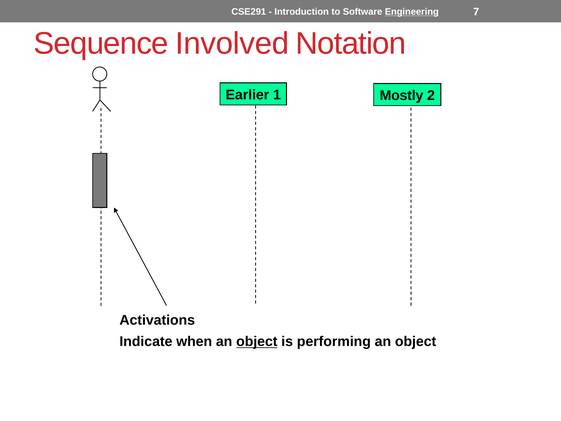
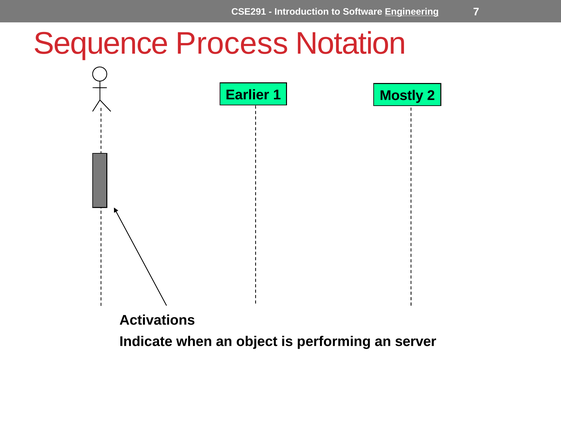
Involved: Involved -> Process
object at (257, 341) underline: present -> none
performing an object: object -> server
